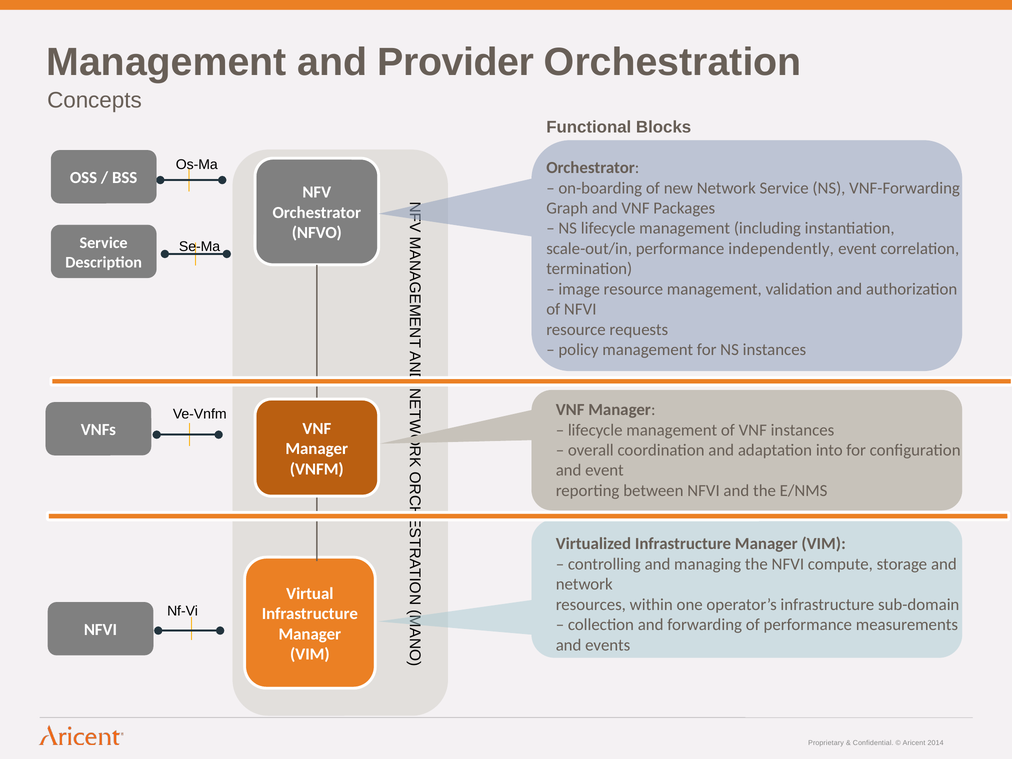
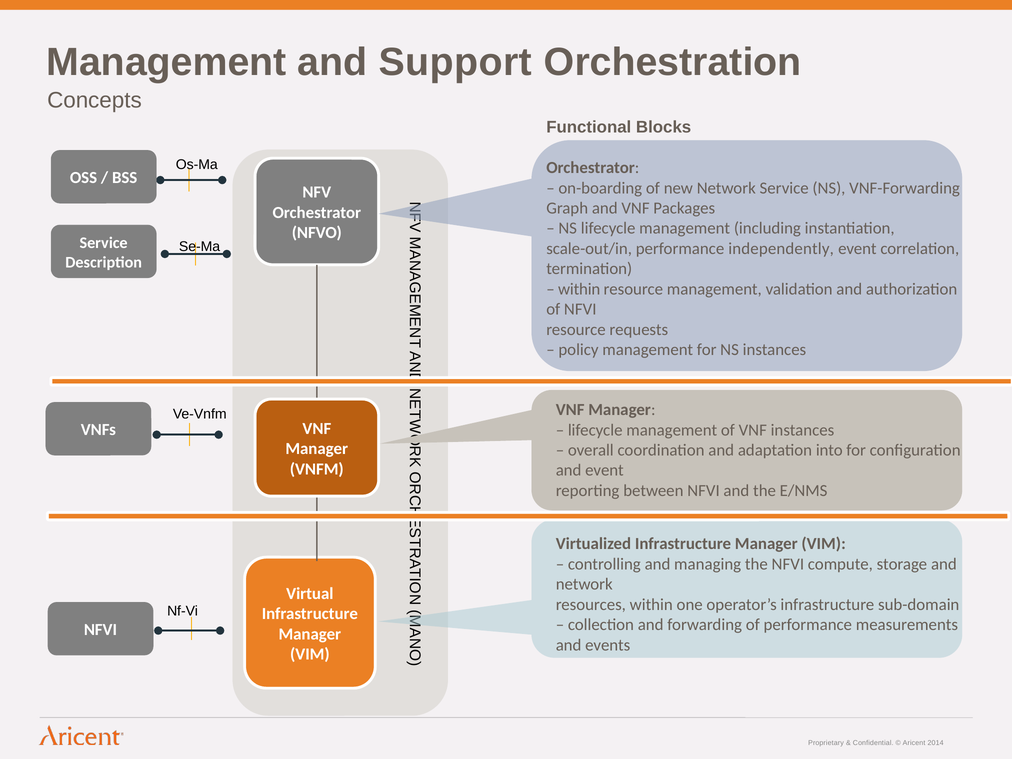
Provider: Provider -> Support
image at (579, 289): image -> within
